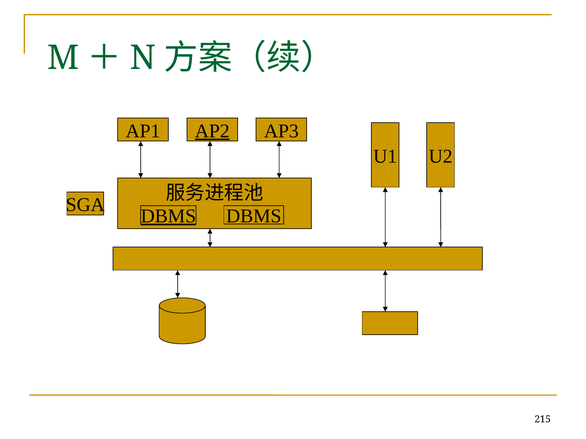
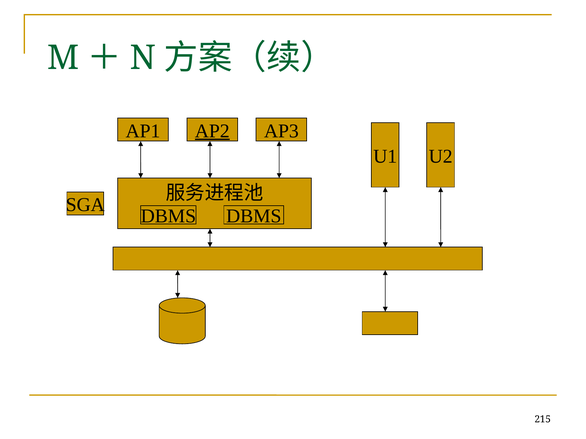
DBMS at (168, 216) underline: present -> none
